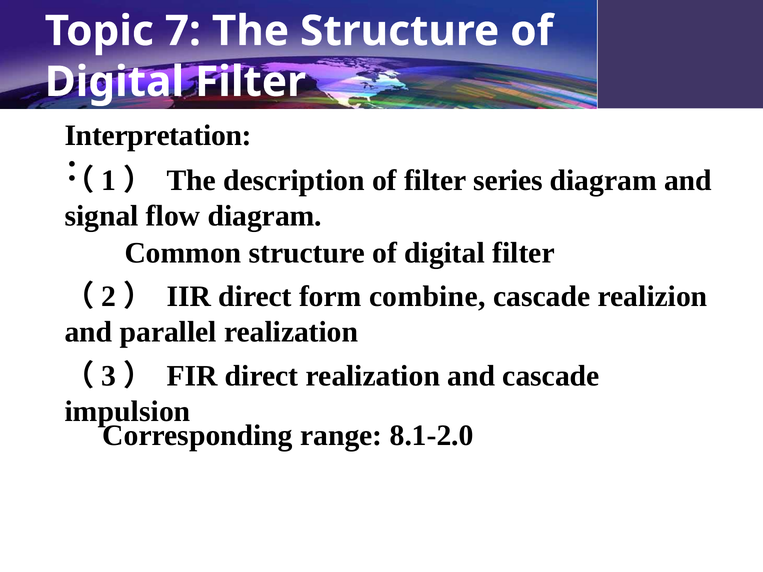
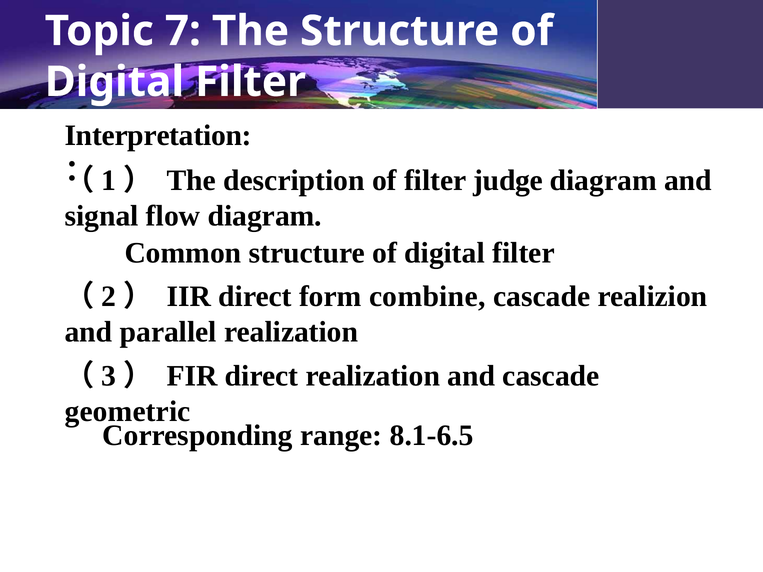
series: series -> judge
impulsion: impulsion -> geometric
8.1-2.0: 8.1-2.0 -> 8.1-6.5
